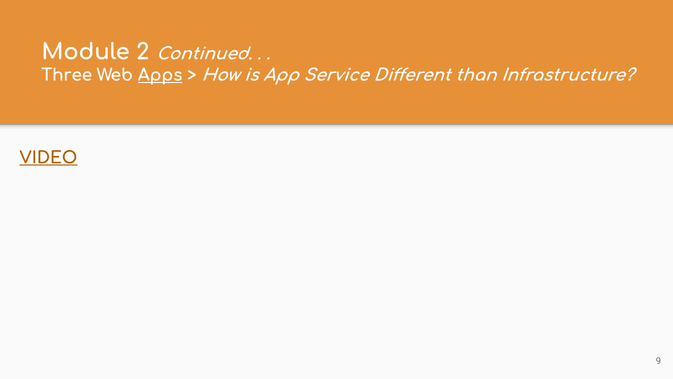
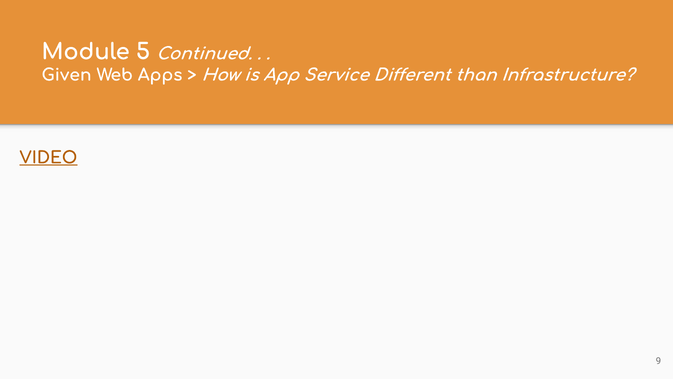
2: 2 -> 5
Three: Three -> Given
Apps underline: present -> none
